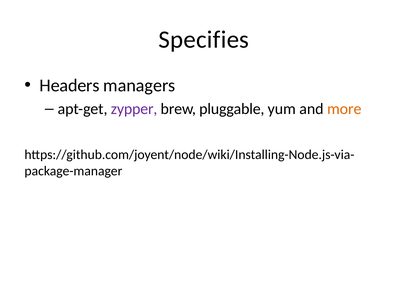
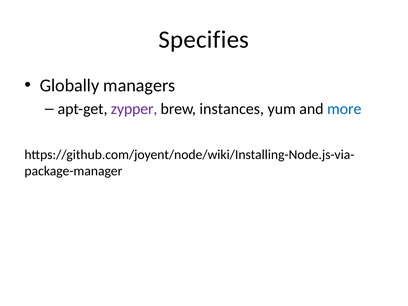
Headers: Headers -> Globally
pluggable: pluggable -> instances
more colour: orange -> blue
